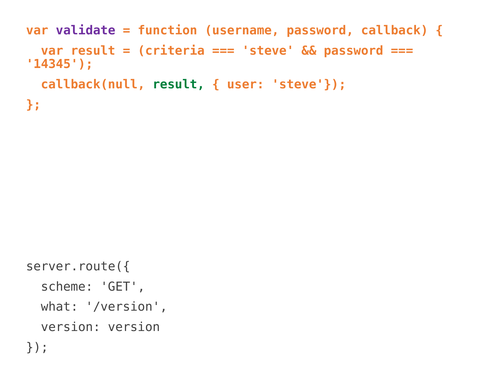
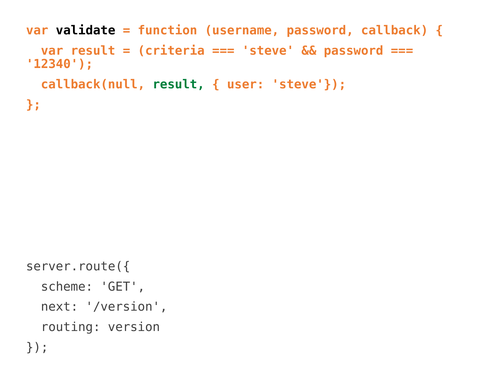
validate colour: purple -> black
14345: 14345 -> 12340
what: what -> next
version at (71, 327): version -> routing
